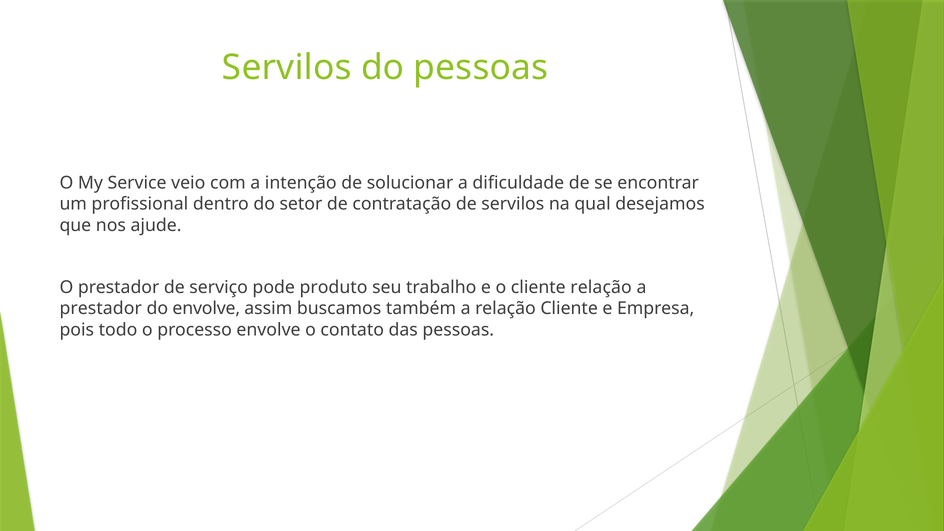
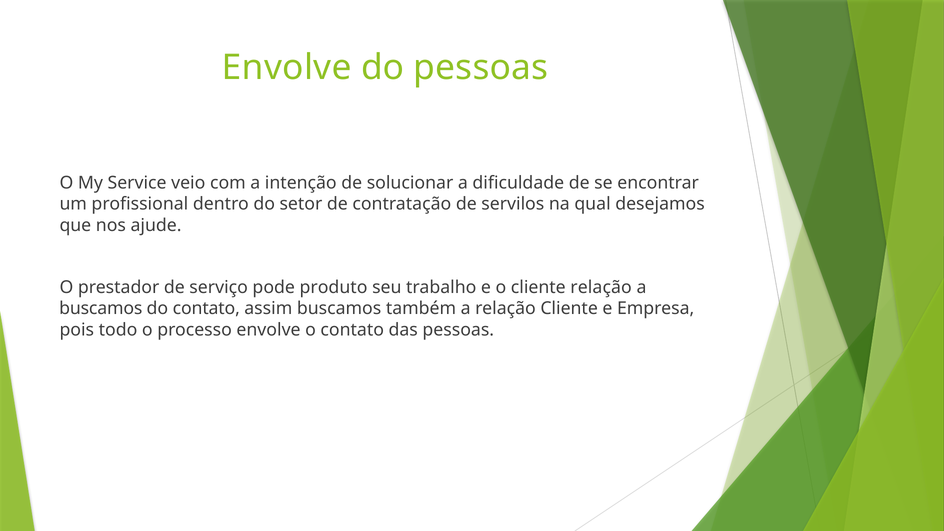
Servilos at (287, 68): Servilos -> Envolve
prestador at (101, 309): prestador -> buscamos
do envolve: envolve -> contato
